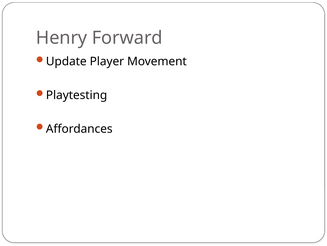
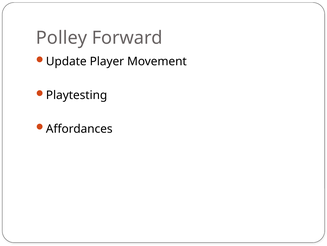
Henry: Henry -> Polley
